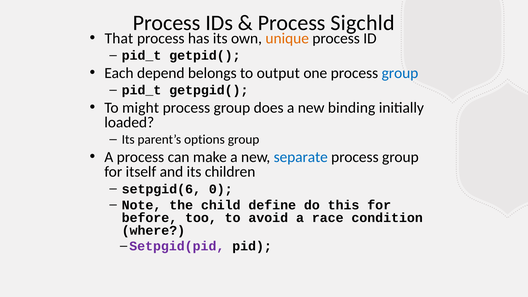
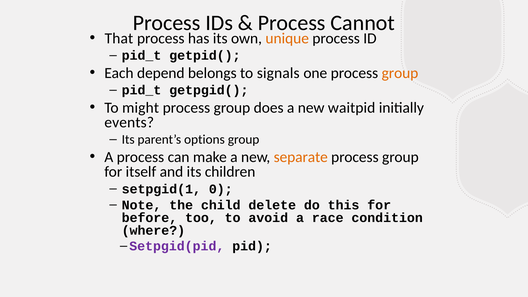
Sigchld: Sigchld -> Cannot
output: output -> signals
group at (400, 73) colour: blue -> orange
binding: binding -> waitpid
loaded: loaded -> events
separate colour: blue -> orange
setpgid(6: setpgid(6 -> setpgid(1
define: define -> delete
